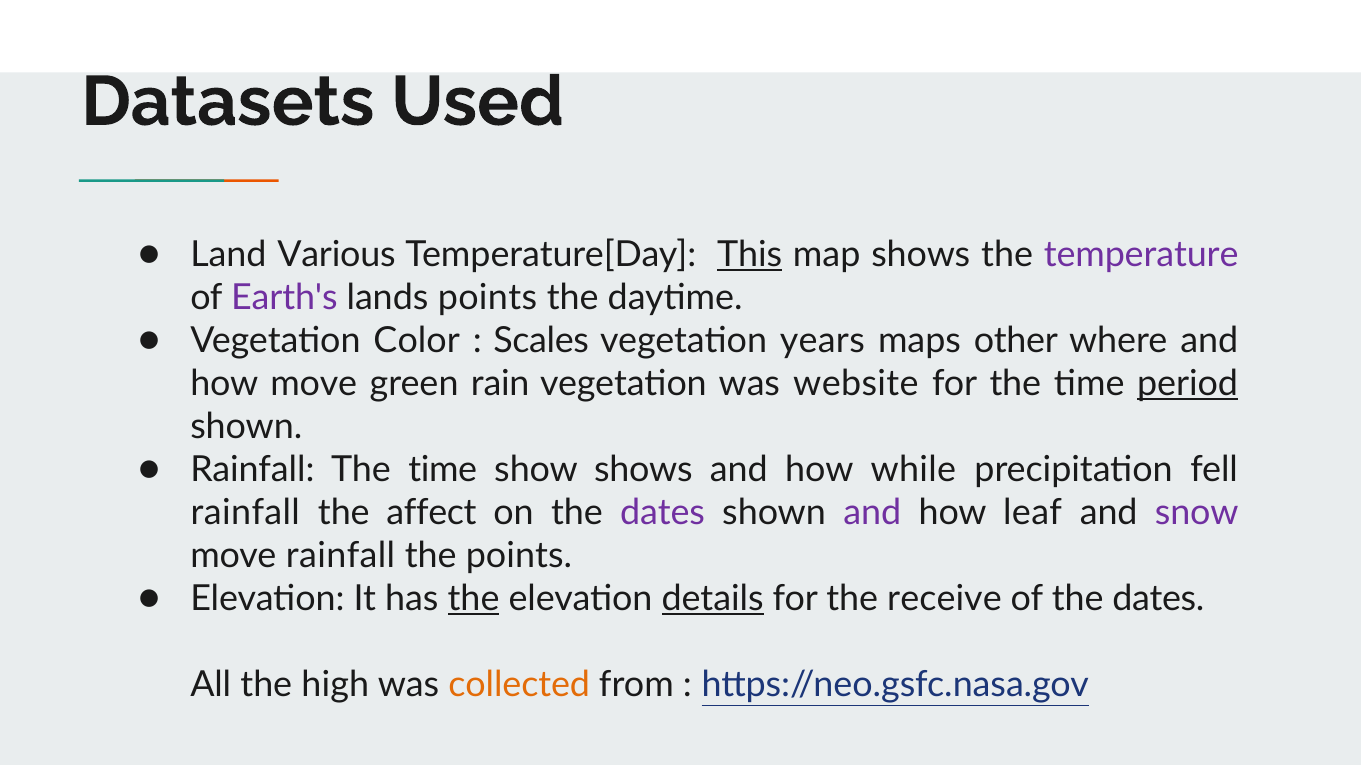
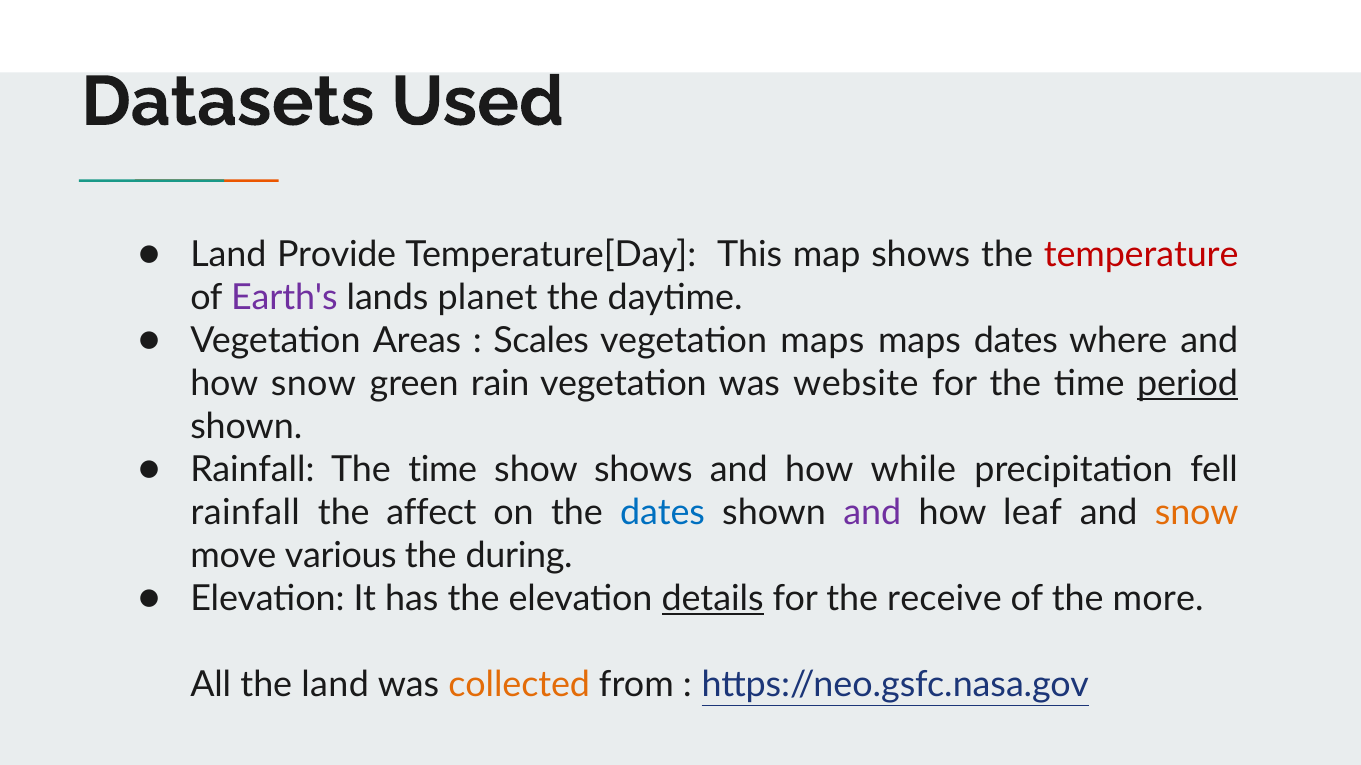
Various: Various -> Provide
This underline: present -> none
temperature colour: purple -> red
lands points: points -> planet
Color: Color -> Areas
vegetation years: years -> maps
maps other: other -> dates
how move: move -> snow
dates at (663, 513) colour: purple -> blue
snow at (1197, 513) colour: purple -> orange
move rainfall: rainfall -> various
the points: points -> during
the at (474, 599) underline: present -> none
of the dates: dates -> more
the high: high -> land
